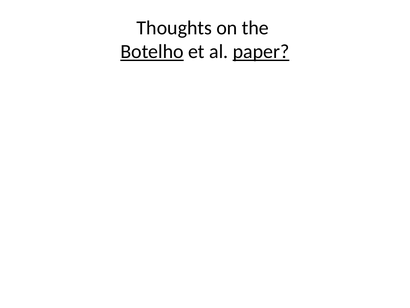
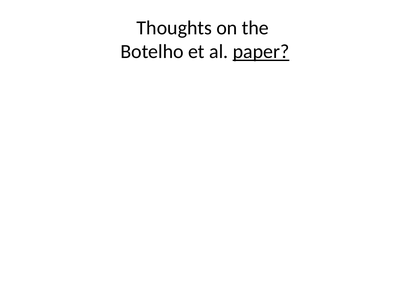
Botelho underline: present -> none
